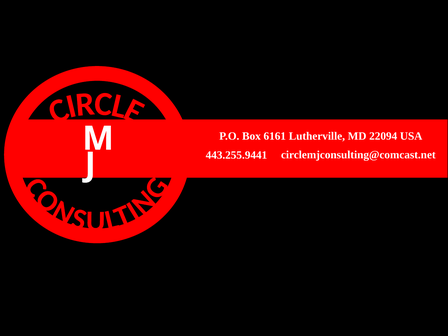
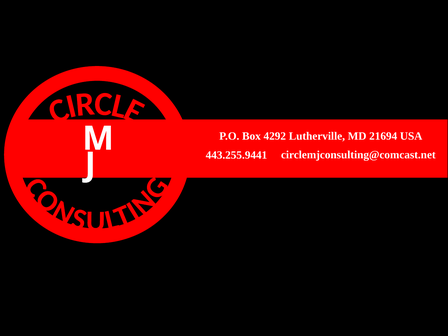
6161: 6161 -> 4292
22094: 22094 -> 21694
